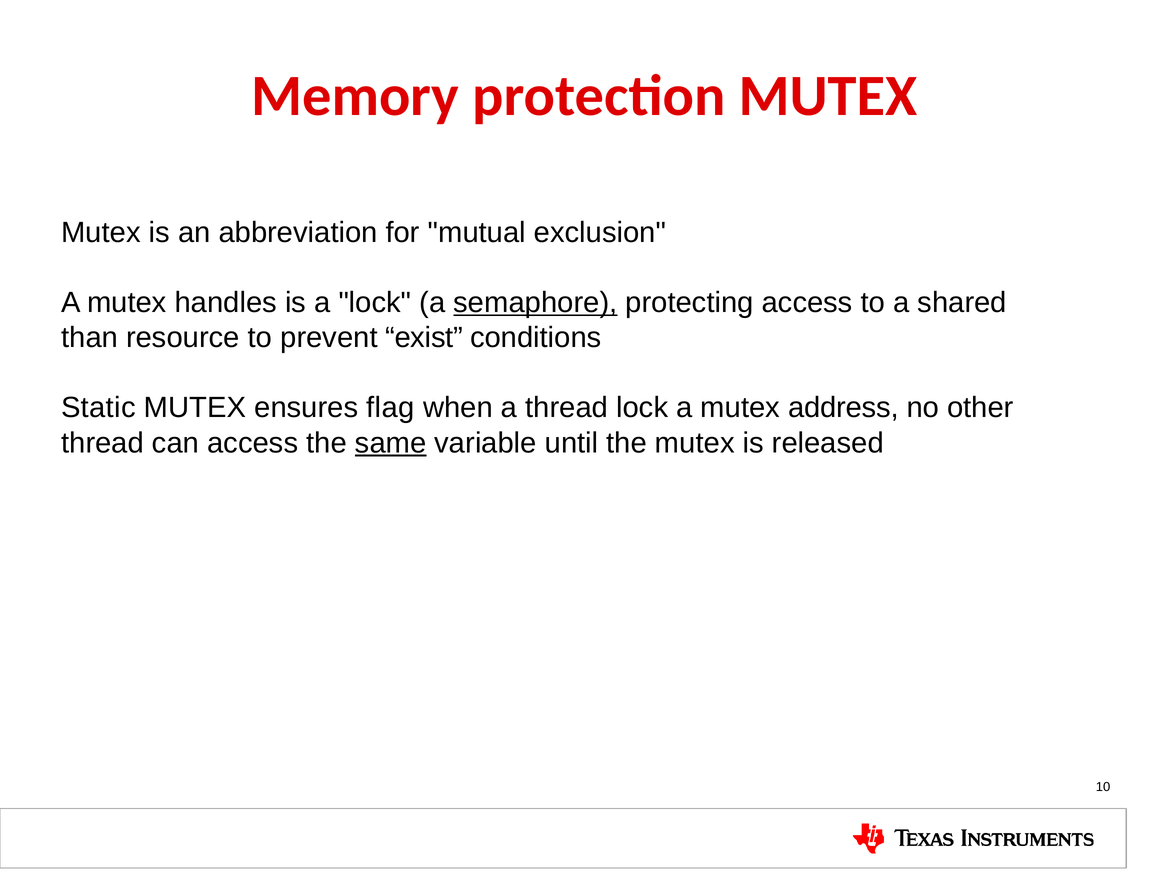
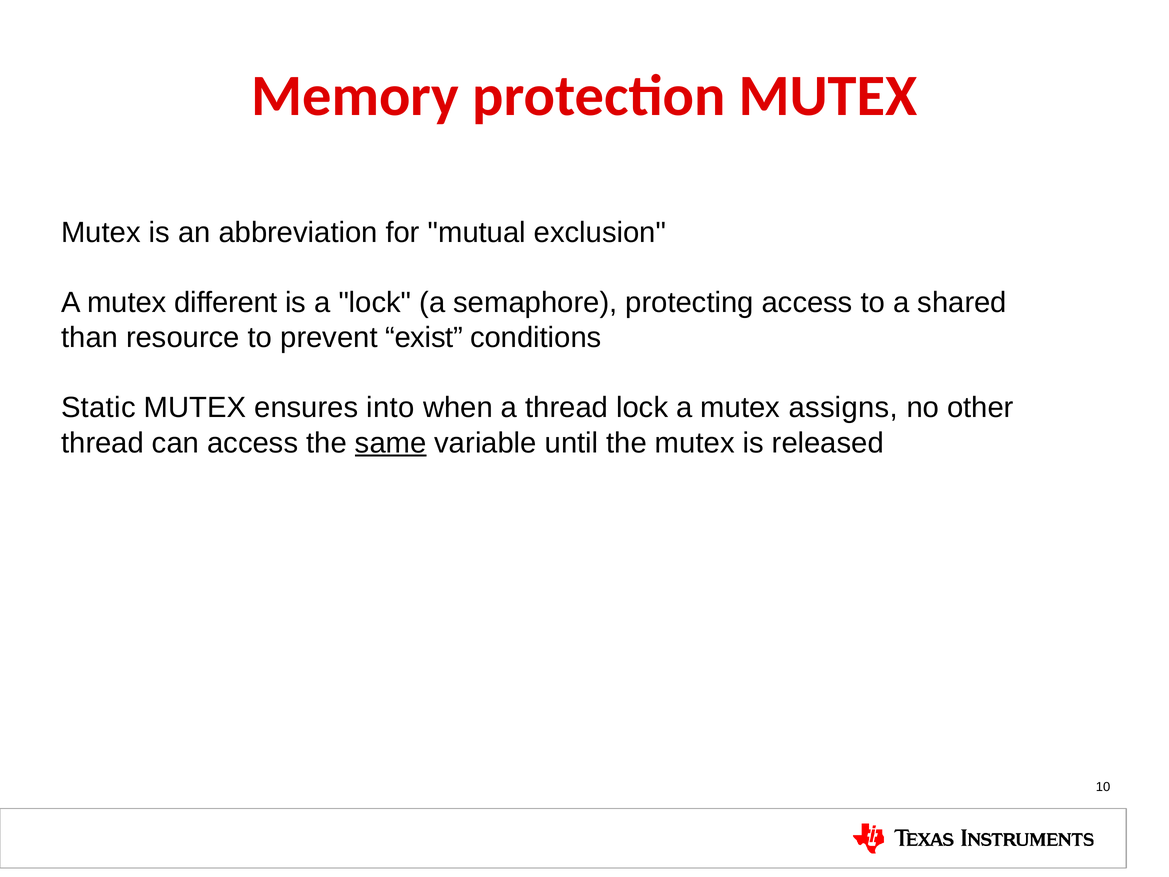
handles: handles -> different
semaphore underline: present -> none
flag: flag -> into
address: address -> assigns
